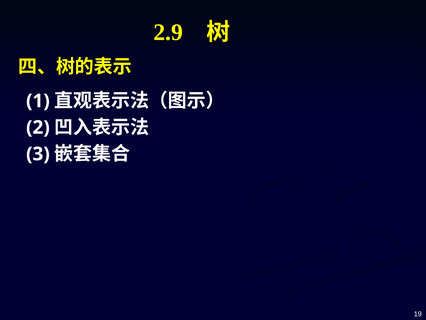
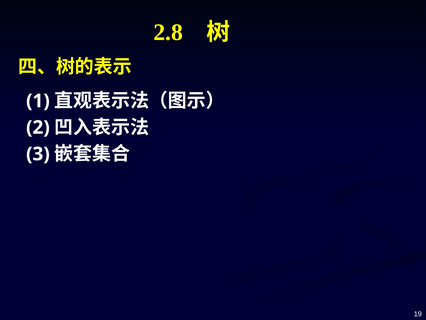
2.9: 2.9 -> 2.8
